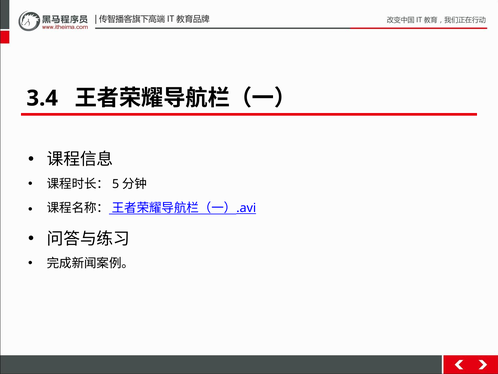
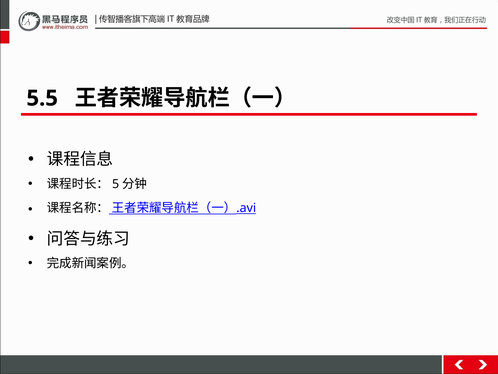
3.4: 3.4 -> 5.5
